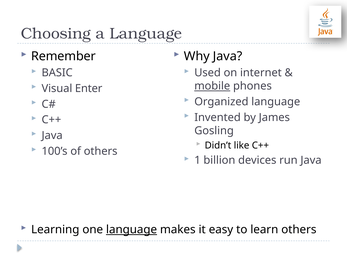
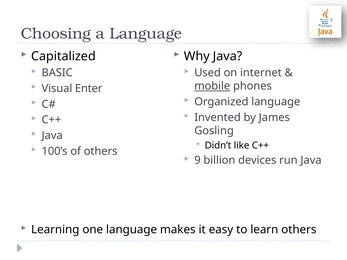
Remember: Remember -> Capitalized
1: 1 -> 9
language at (132, 230) underline: present -> none
